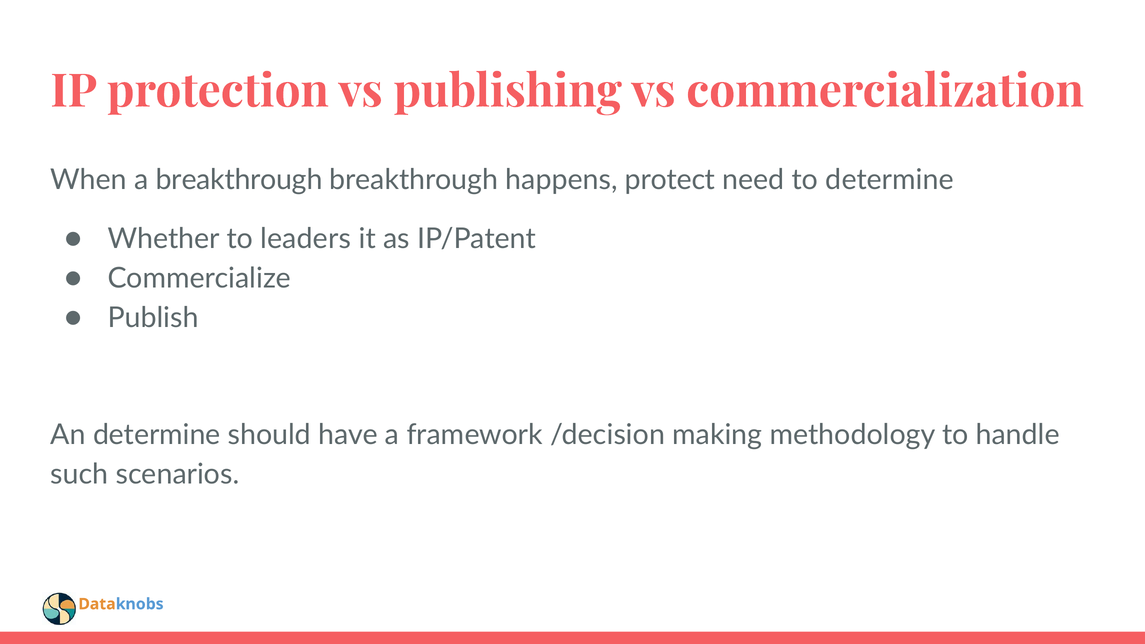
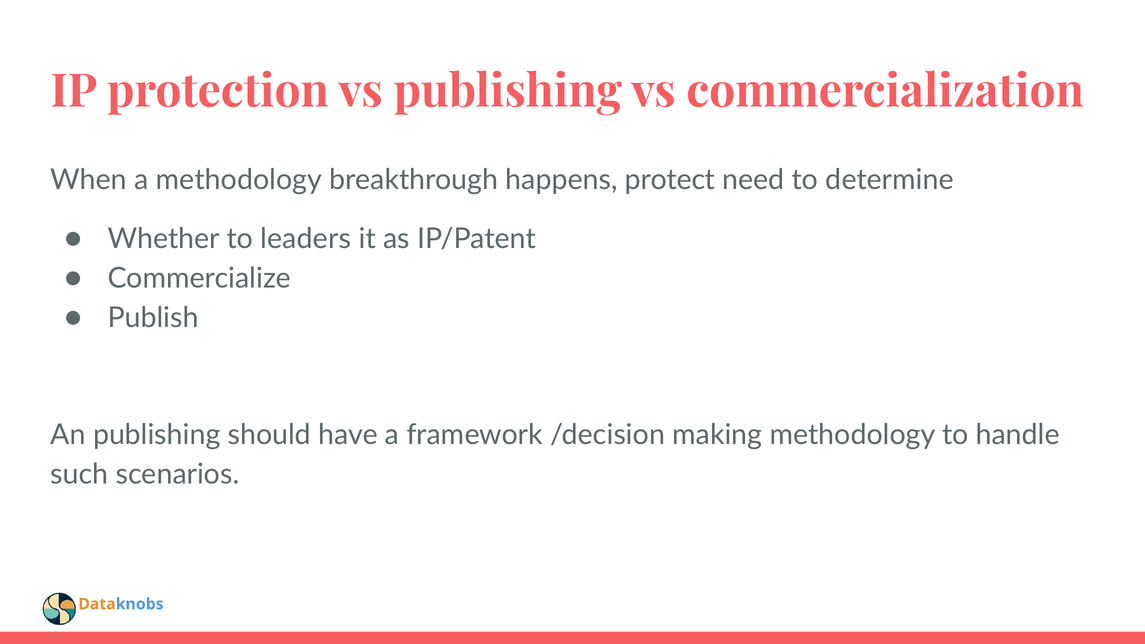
a breakthrough: breakthrough -> methodology
An determine: determine -> publishing
